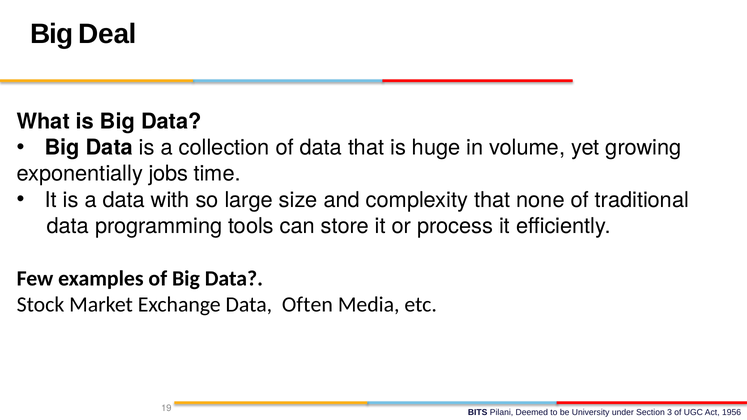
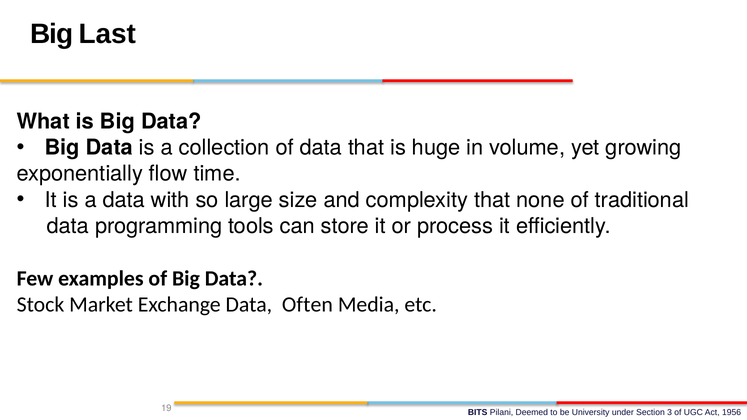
Deal: Deal -> Last
jobs: jobs -> flow
